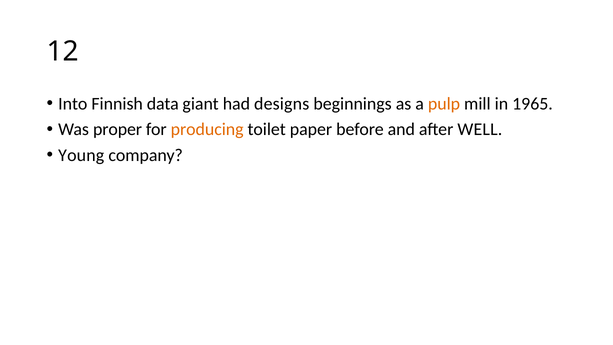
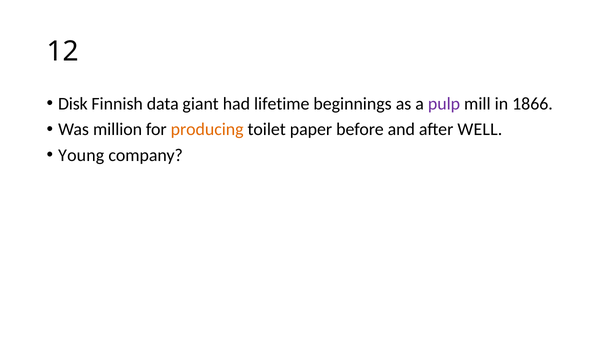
Into: Into -> Disk
designs: designs -> lifetime
pulp colour: orange -> purple
1965: 1965 -> 1866
proper: proper -> million
